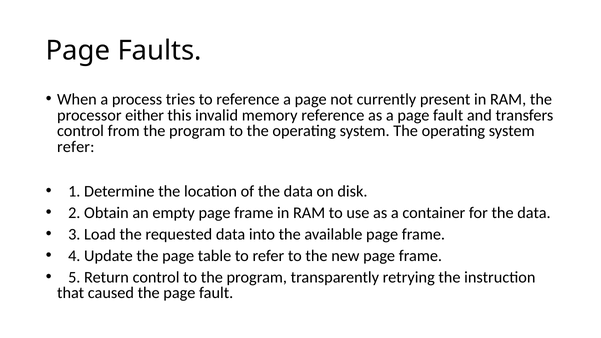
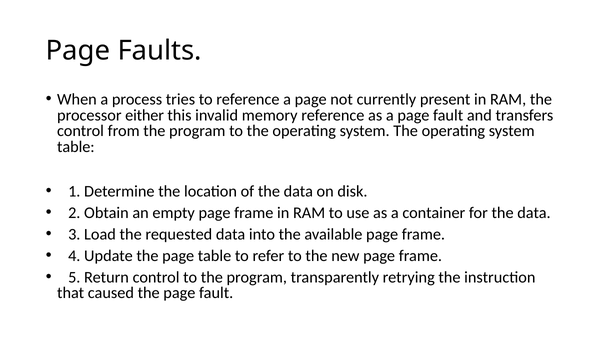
refer at (76, 147): refer -> table
